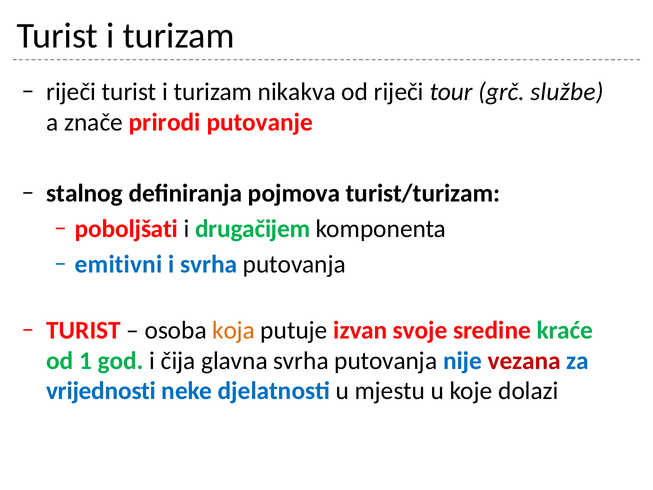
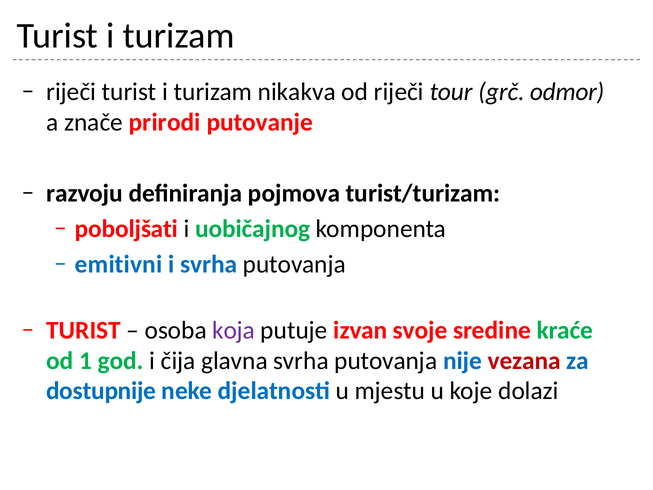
službe: službe -> odmor
stalnog: stalnog -> razvoju
drugačijem: drugačijem -> uobičajnog
koja colour: orange -> purple
vrijednosti: vrijednosti -> dostupnije
